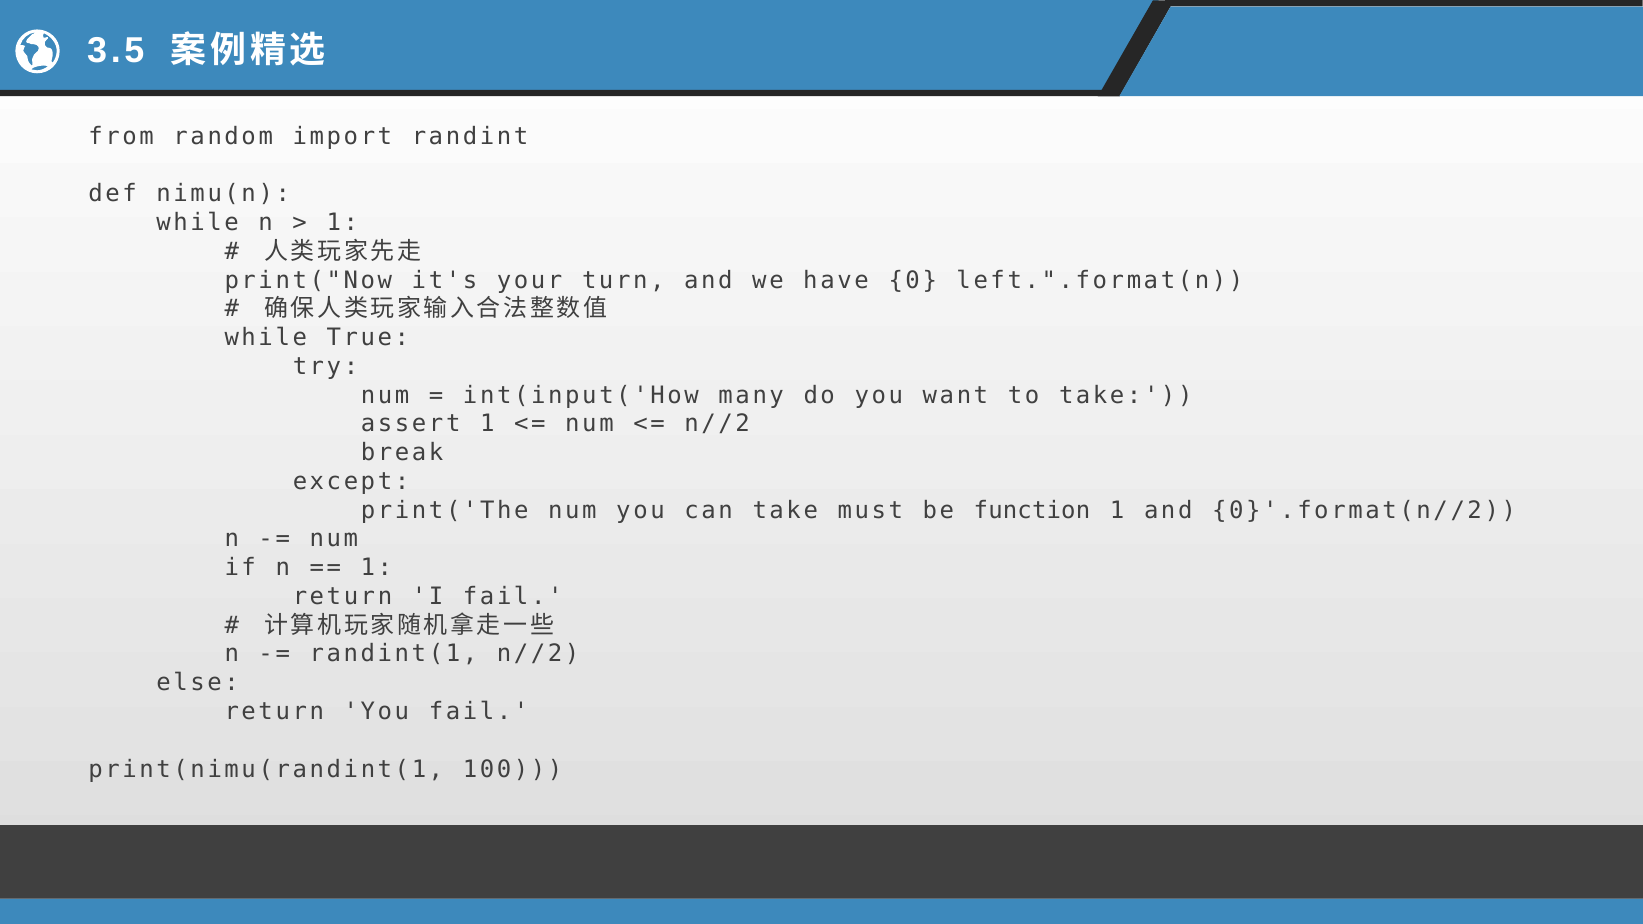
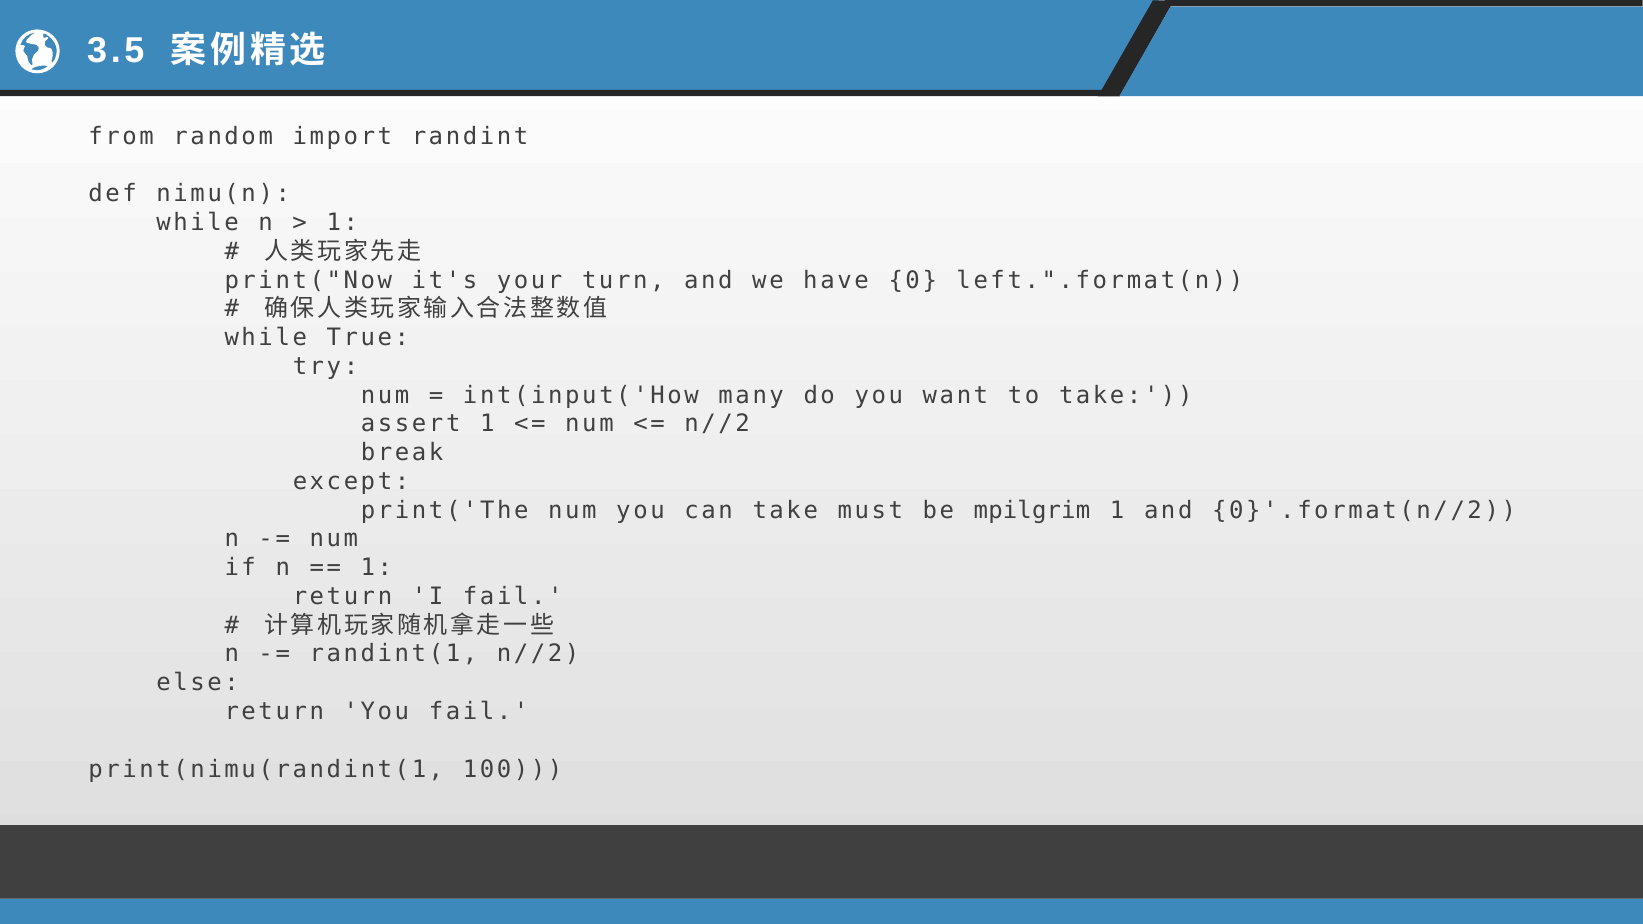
function: function -> mpilgrim
